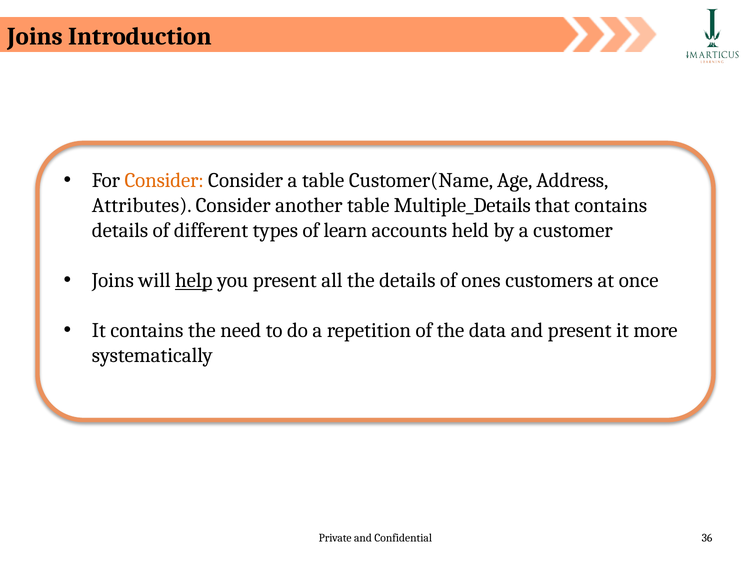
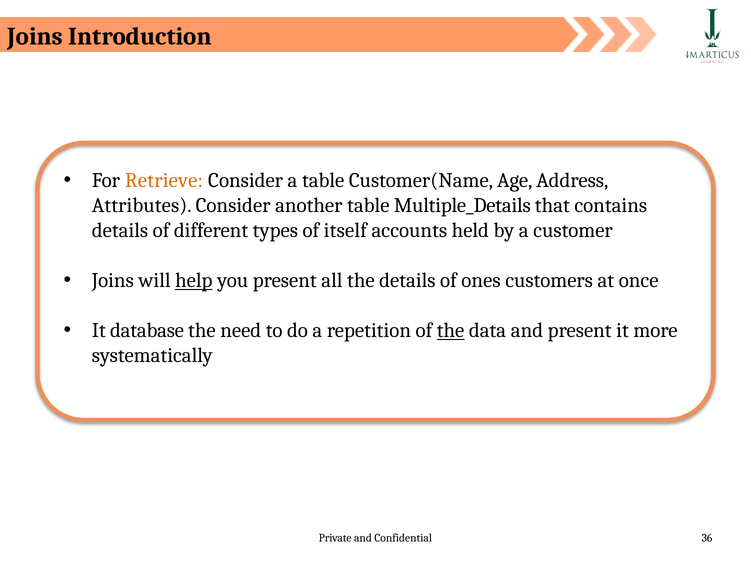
For Consider: Consider -> Retrieve
learn: learn -> itself
It contains: contains -> database
the at (451, 331) underline: none -> present
